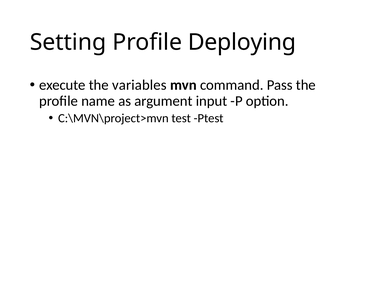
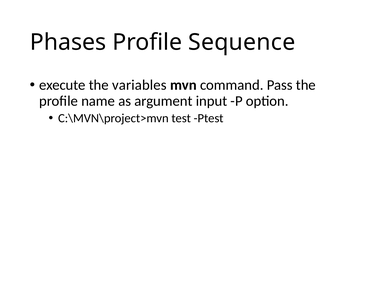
Setting: Setting -> Phases
Deploying: Deploying -> Sequence
